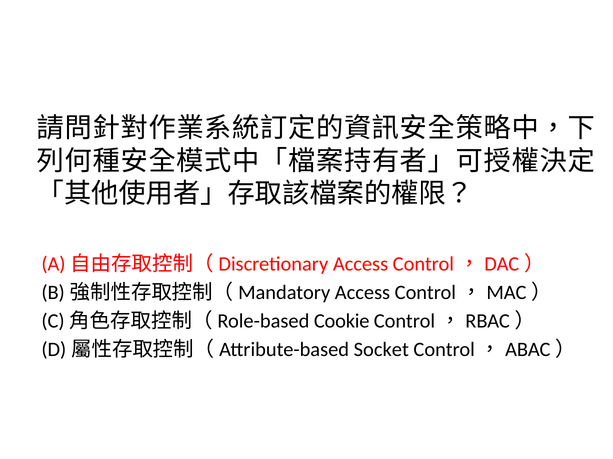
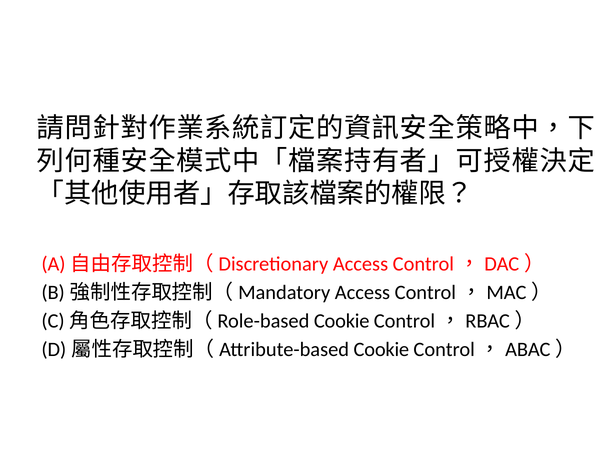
Socket at (381, 350): Socket -> Cookie
